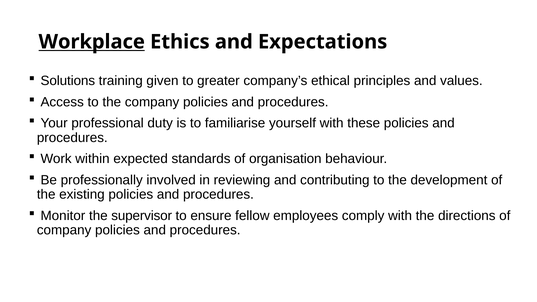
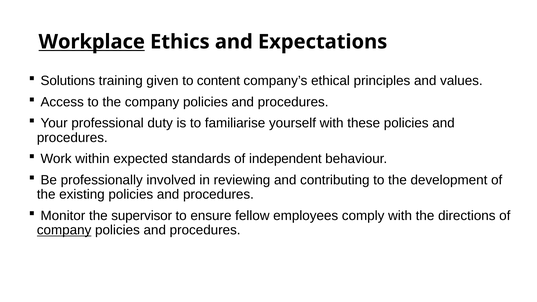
greater: greater -> content
organisation: organisation -> independent
company at (64, 230) underline: none -> present
